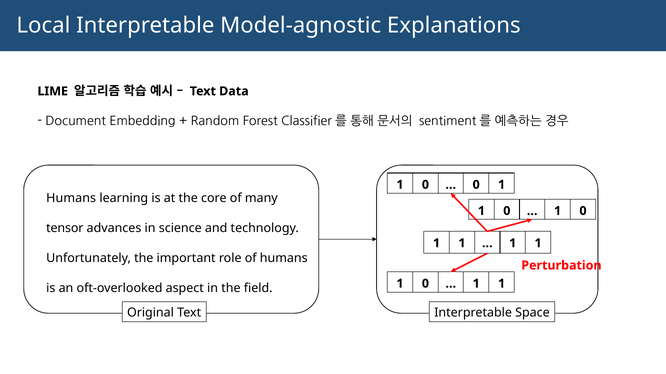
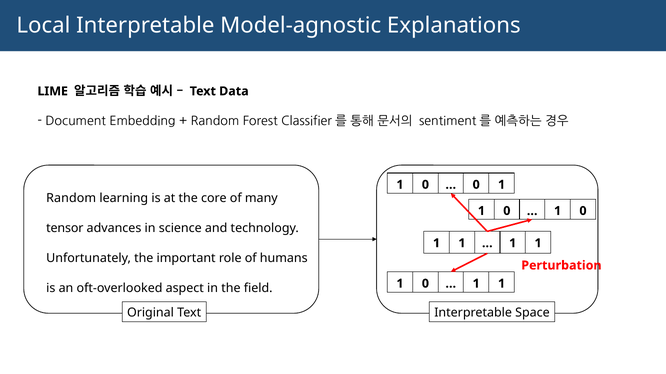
Humans at (71, 199): Humans -> Random
